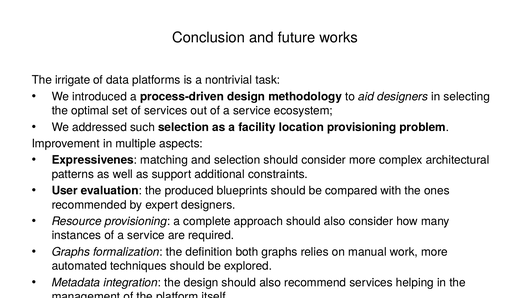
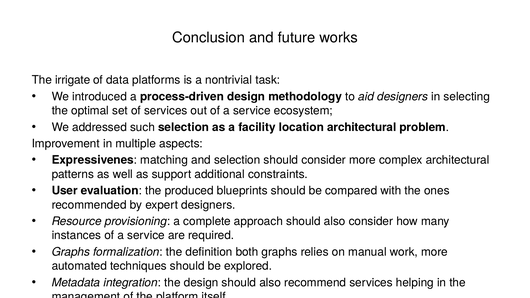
location provisioning: provisioning -> architectural
